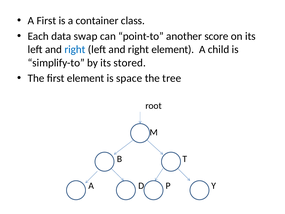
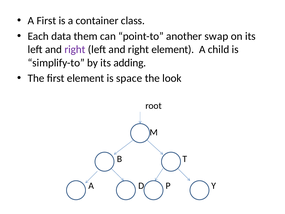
swap: swap -> them
score: score -> swap
right at (75, 49) colour: blue -> purple
stored: stored -> adding
tree: tree -> look
